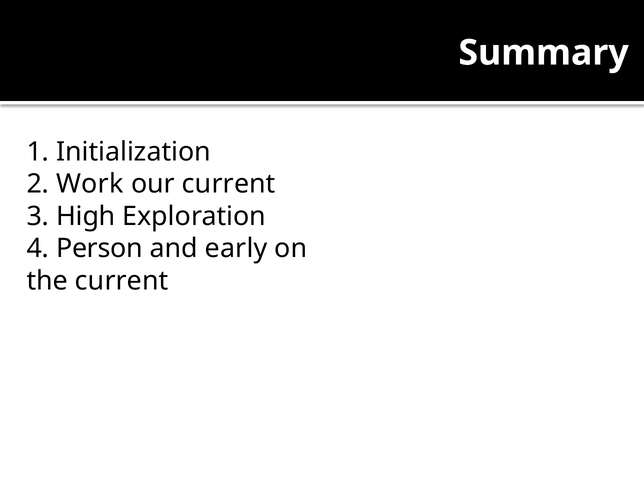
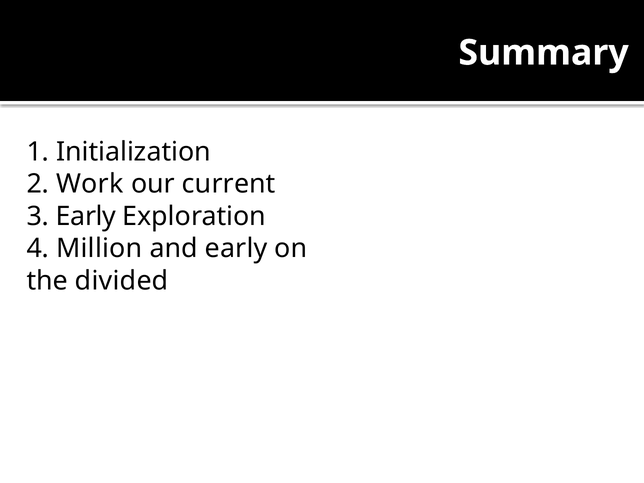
3 High: High -> Early
Person: Person -> Million
the current: current -> divided
